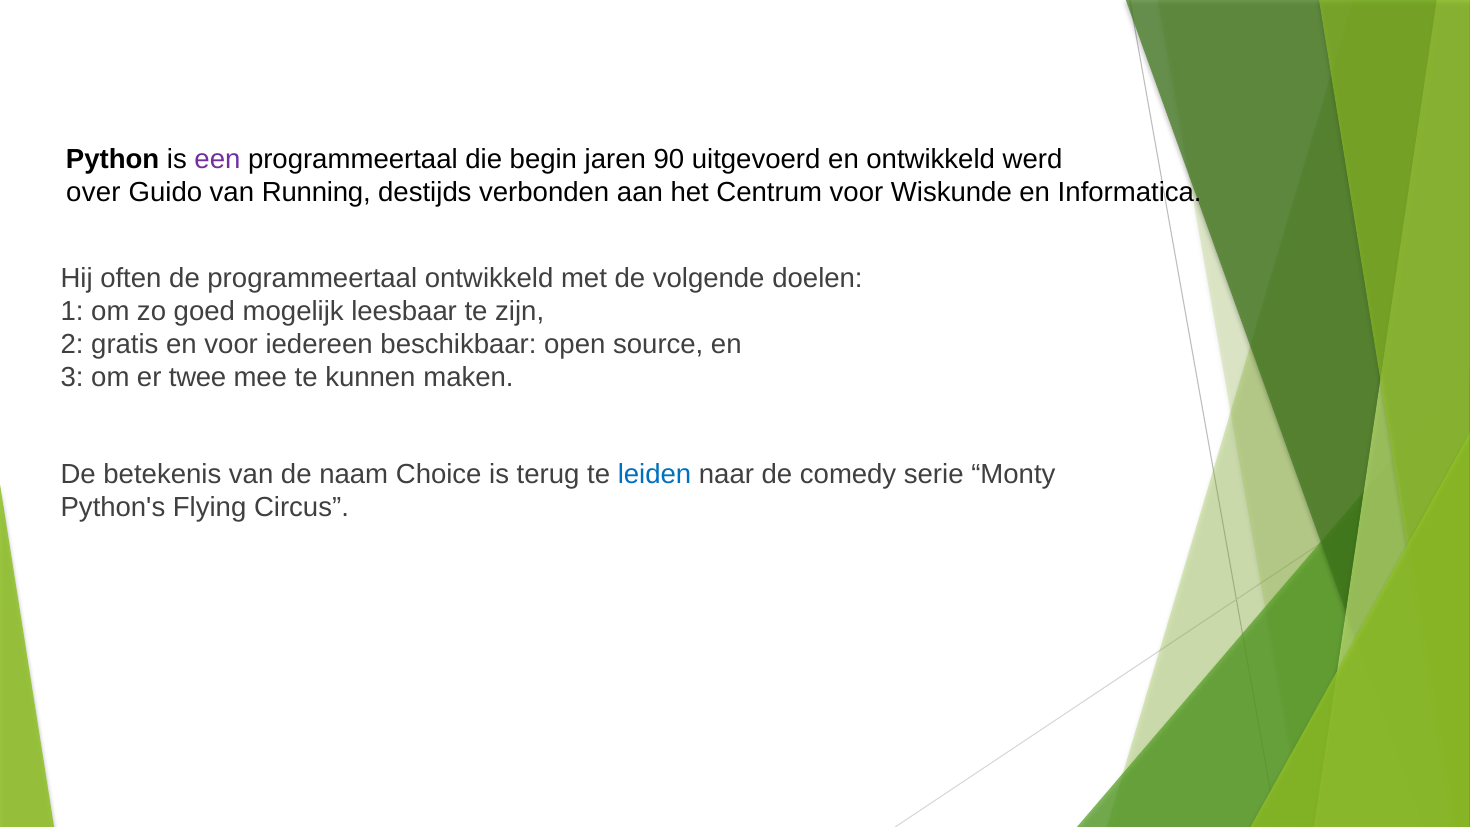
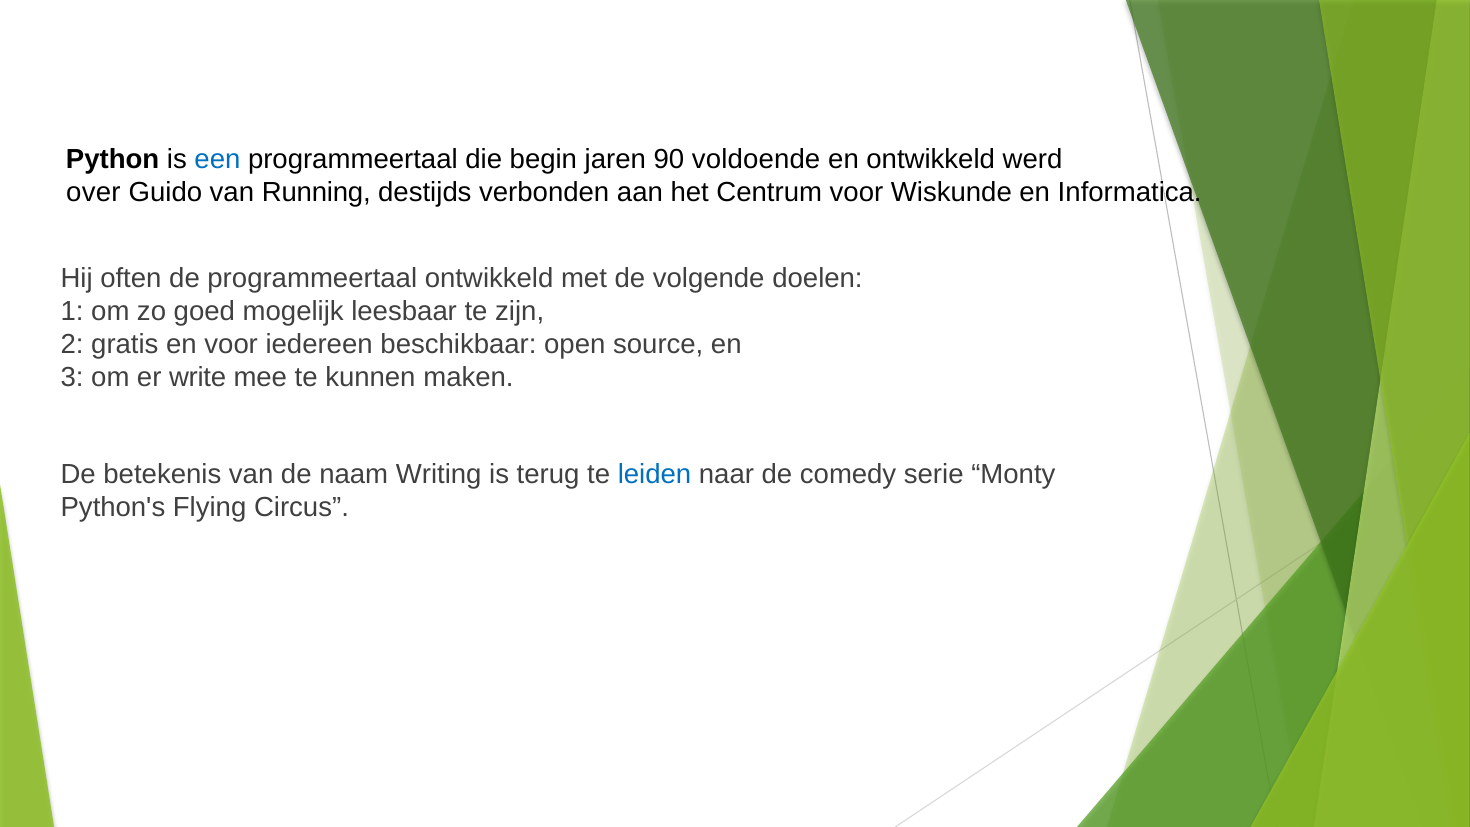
een colour: purple -> blue
uitgevoerd: uitgevoerd -> voldoende
twee: twee -> write
Choice: Choice -> Writing
